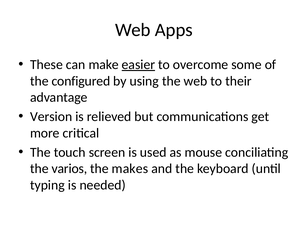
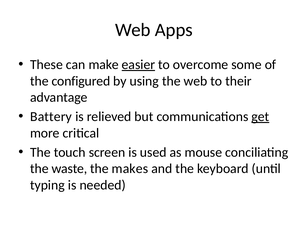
Version: Version -> Battery
get underline: none -> present
varios: varios -> waste
